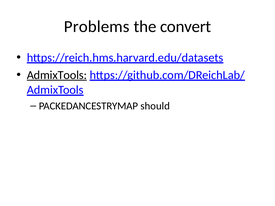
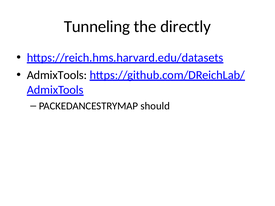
Problems: Problems -> Tunneling
convert: convert -> directly
AdmixTools at (57, 75) underline: present -> none
